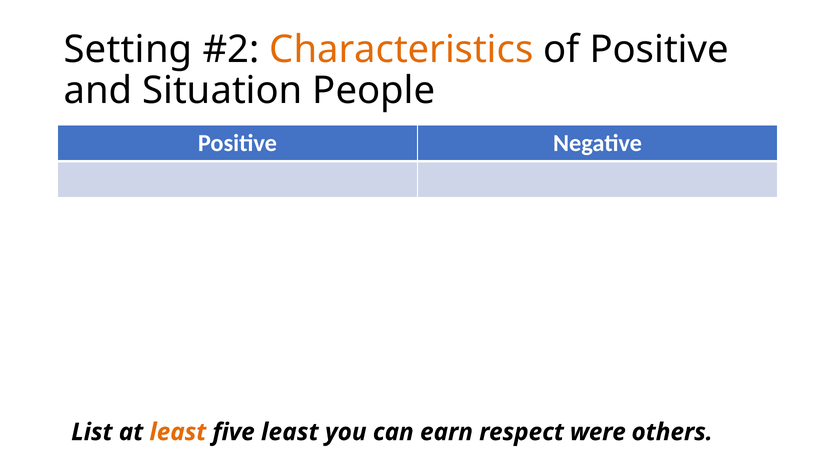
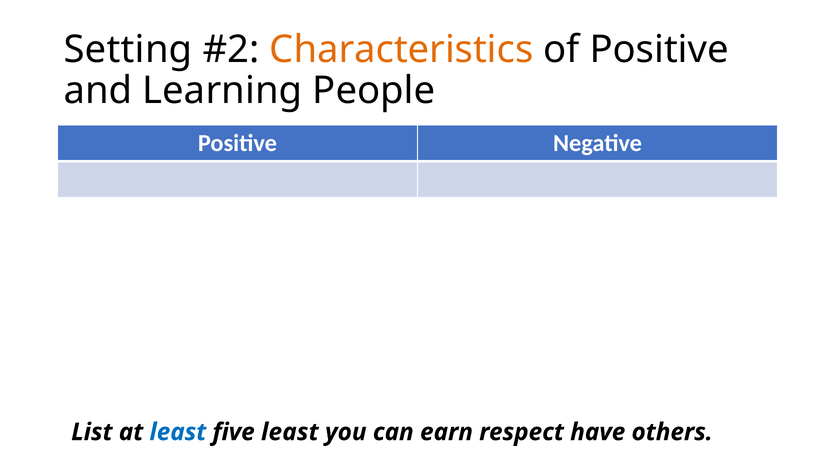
Situation: Situation -> Learning
least at (178, 432) colour: orange -> blue
were: were -> have
